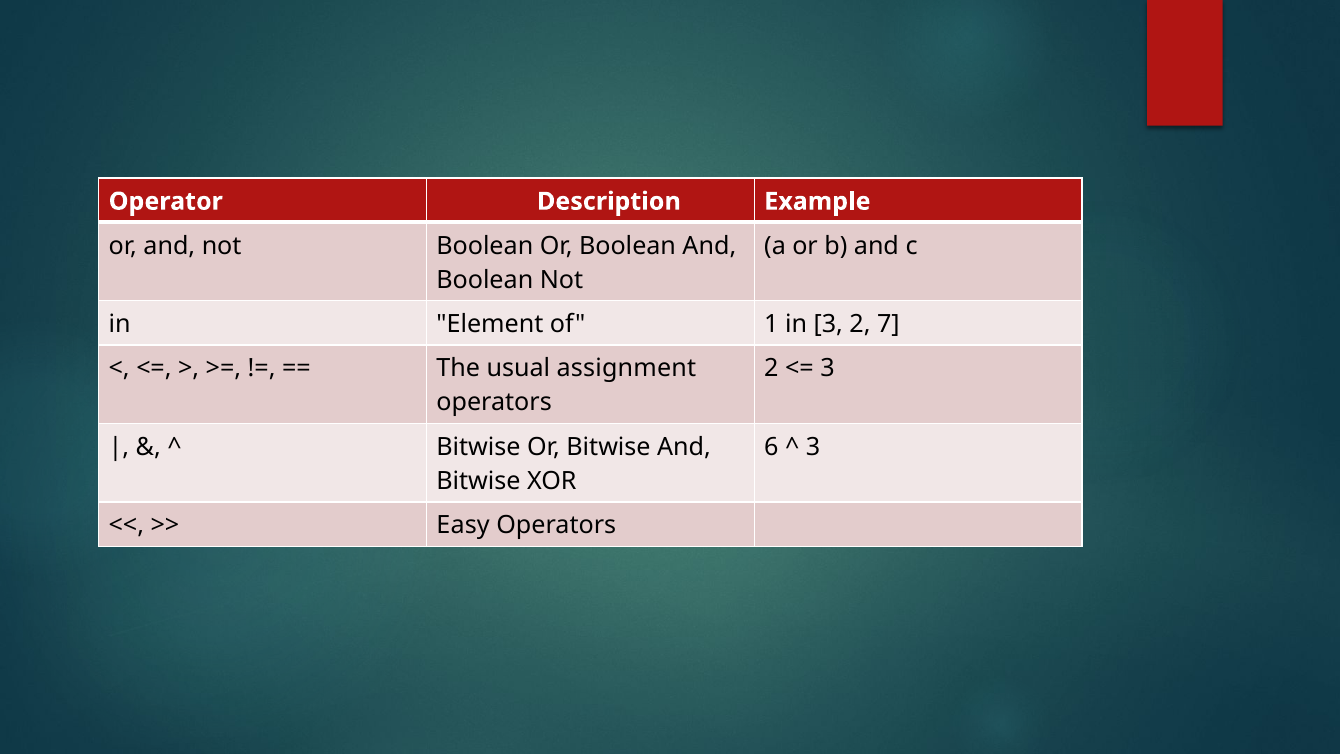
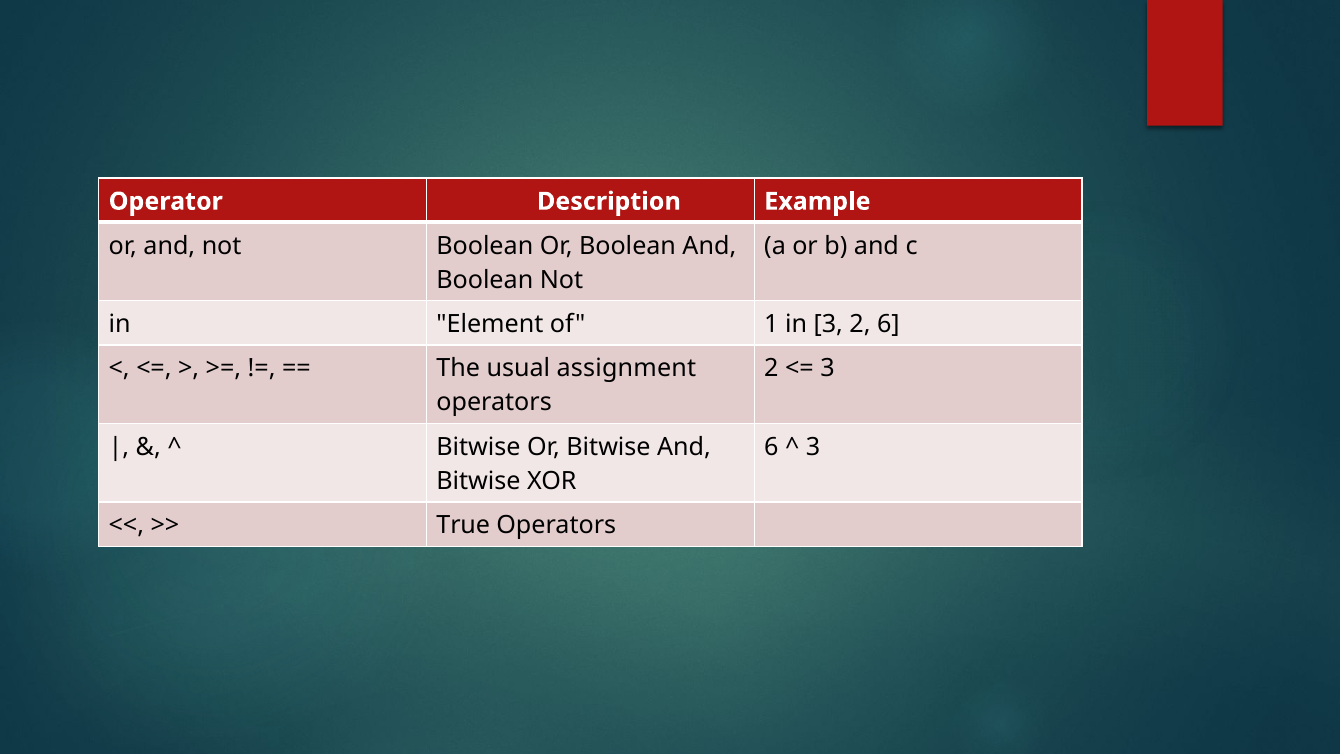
2 7: 7 -> 6
Easy: Easy -> True
